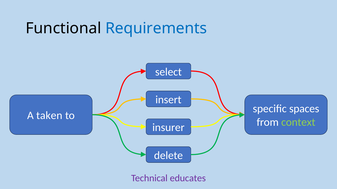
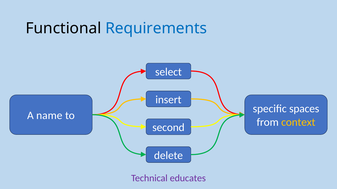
taken: taken -> name
context colour: light green -> yellow
insurer: insurer -> second
